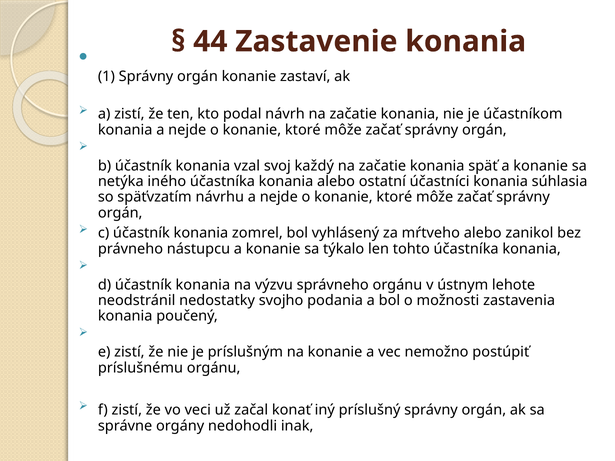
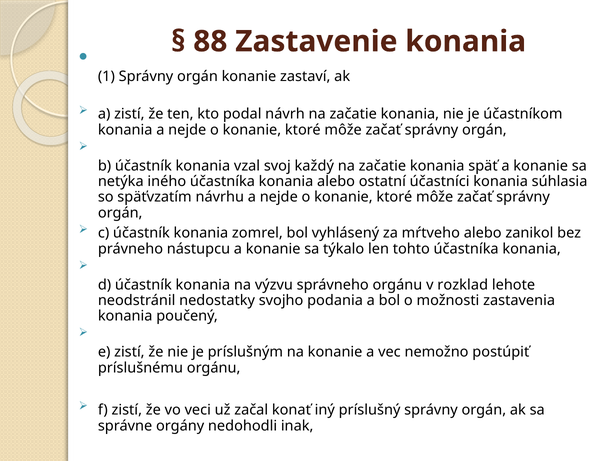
44: 44 -> 88
ústnym: ústnym -> rozklad
